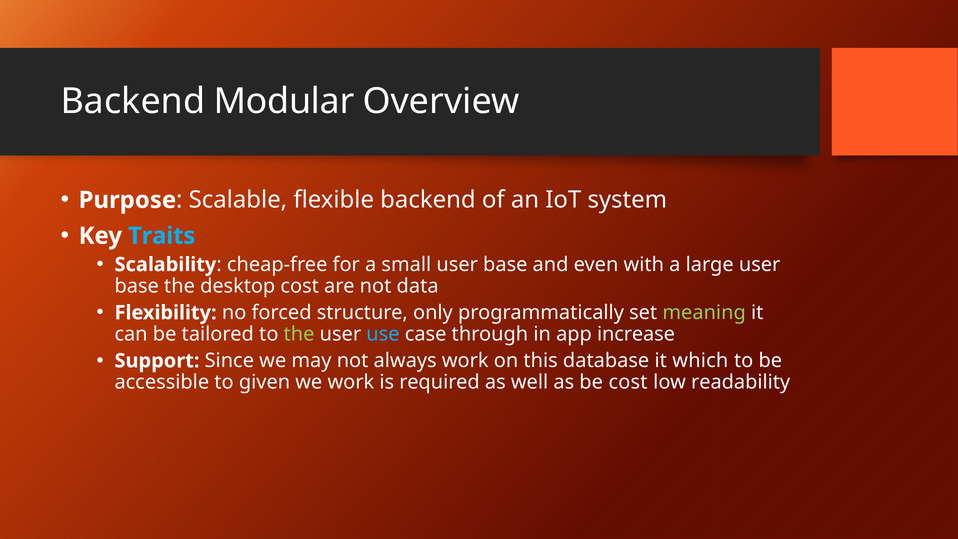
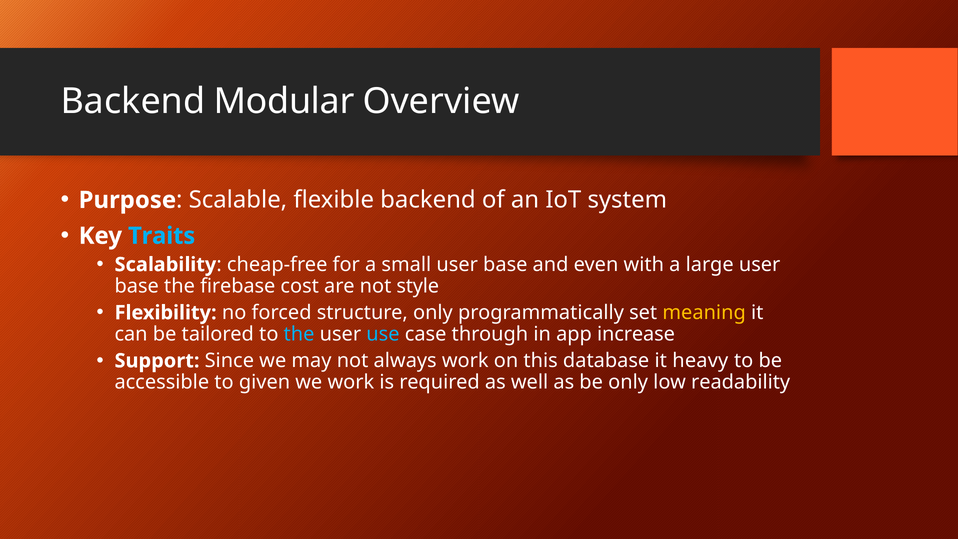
desktop: desktop -> firebase
data: data -> style
meaning colour: light green -> yellow
the at (299, 334) colour: light green -> light blue
which: which -> heavy
be cost: cost -> only
